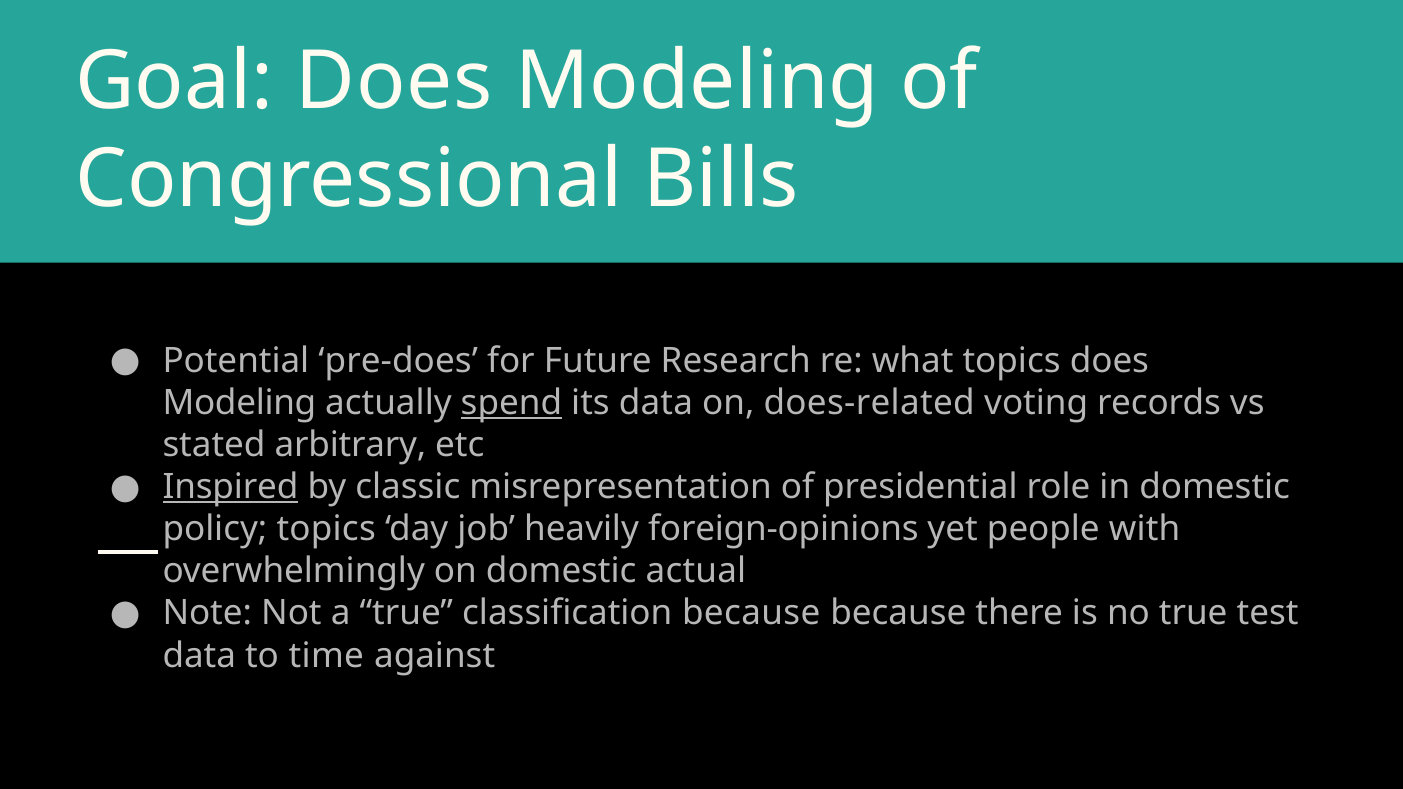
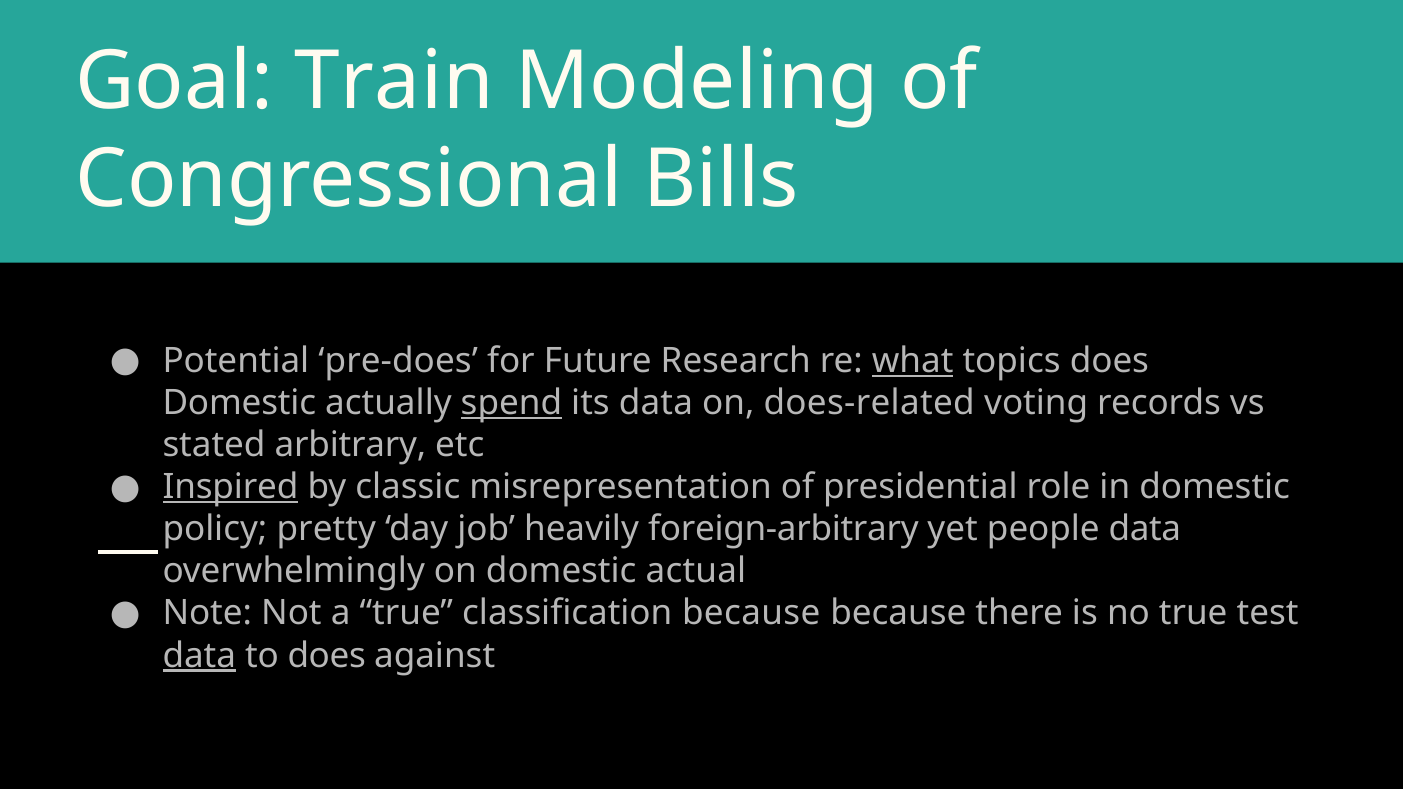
Goal Does: Does -> Train
what underline: none -> present
Modeling at (239, 403): Modeling -> Domestic
policy topics: topics -> pretty
foreign-opinions: foreign-opinions -> foreign-arbitrary
people with: with -> data
data at (199, 656) underline: none -> present
to time: time -> does
